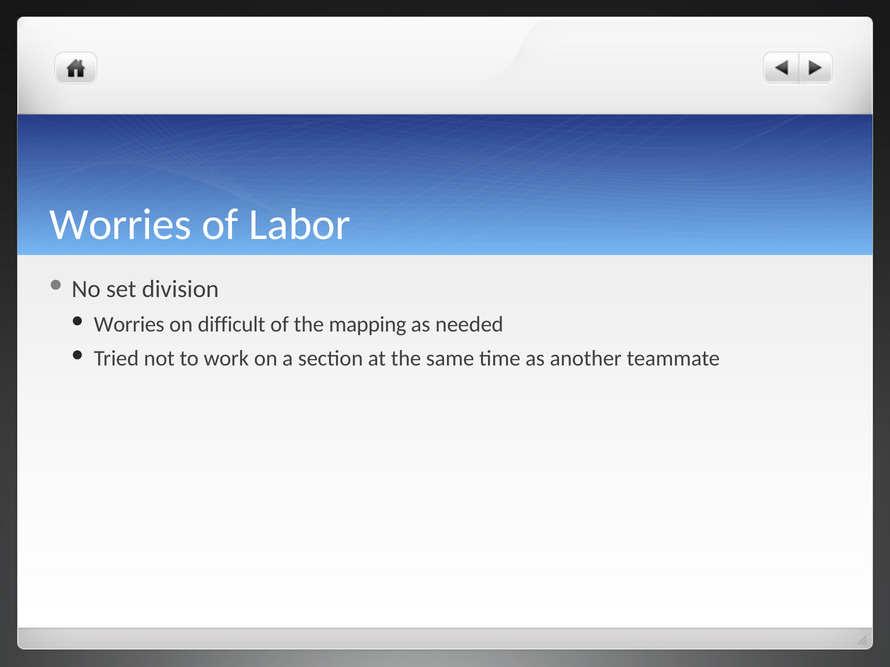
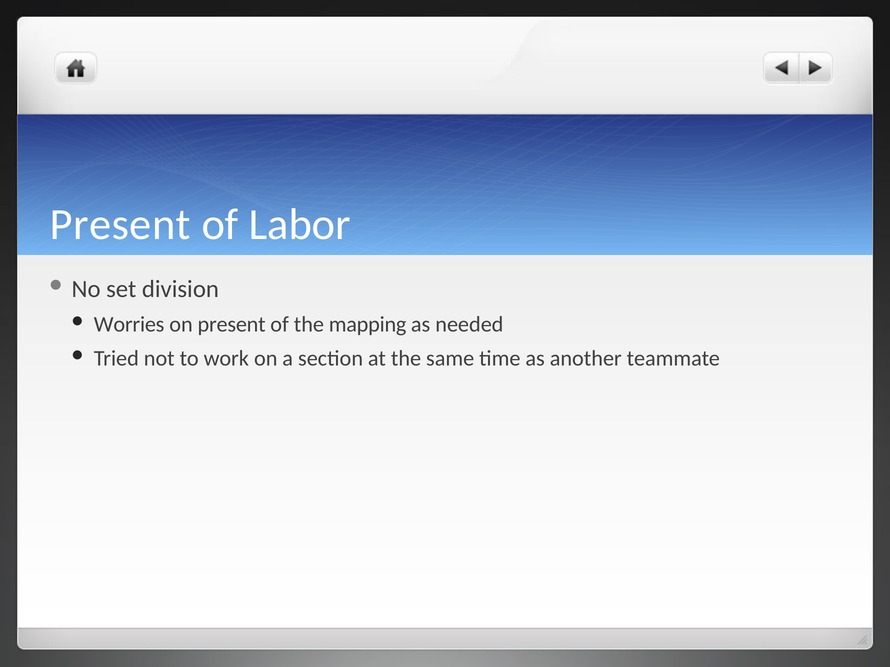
Worries at (121, 225): Worries -> Present
on difficult: difficult -> present
